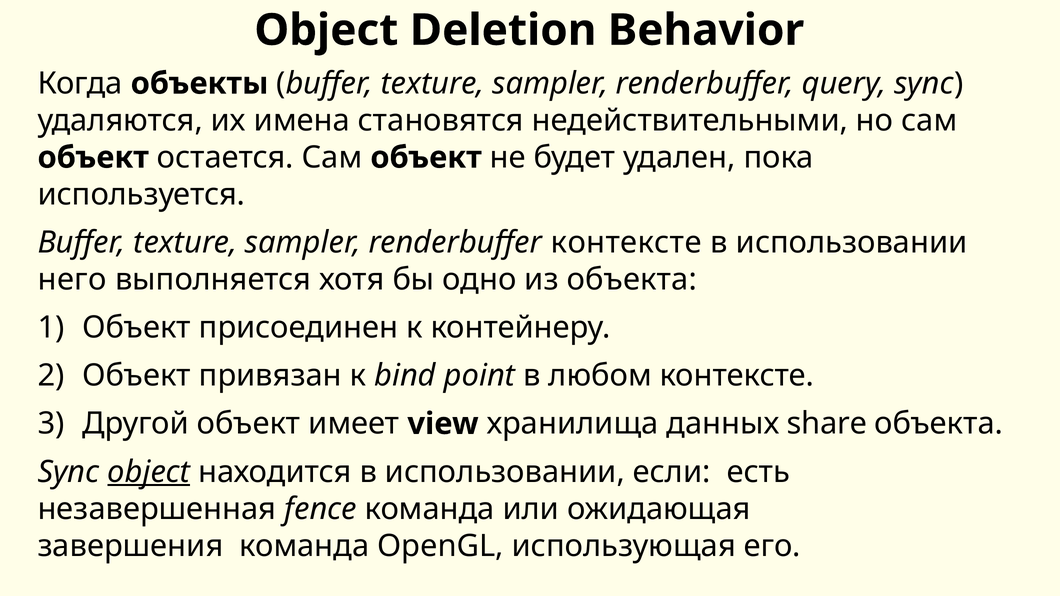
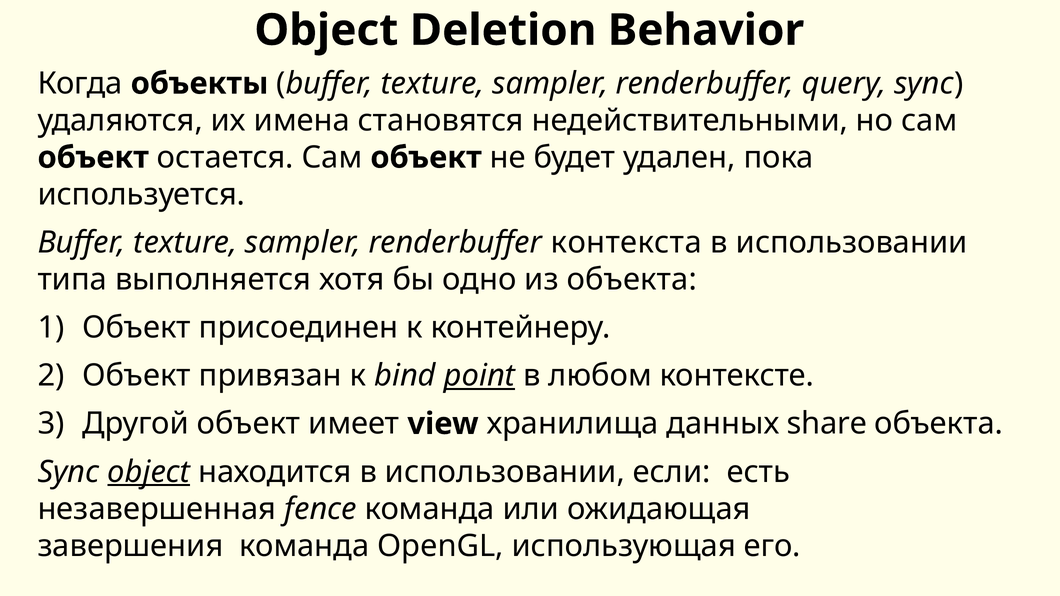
renderbuffer контексте: контексте -> контекста
него: него -> типа
point underline: none -> present
